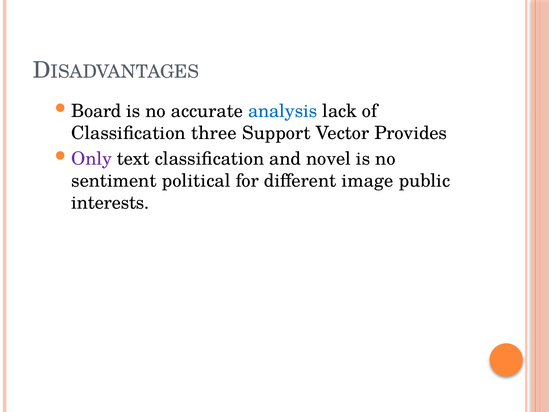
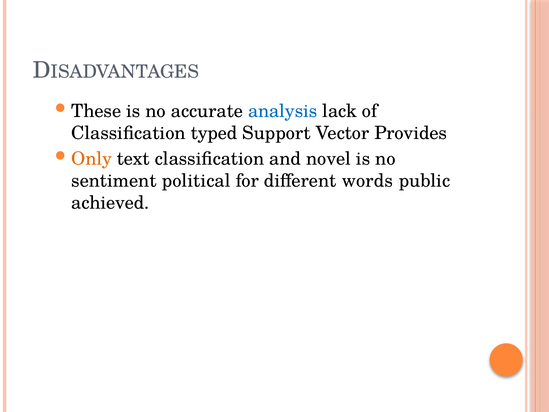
Board: Board -> These
three: three -> typed
Only colour: purple -> orange
image: image -> words
interests: interests -> achieved
